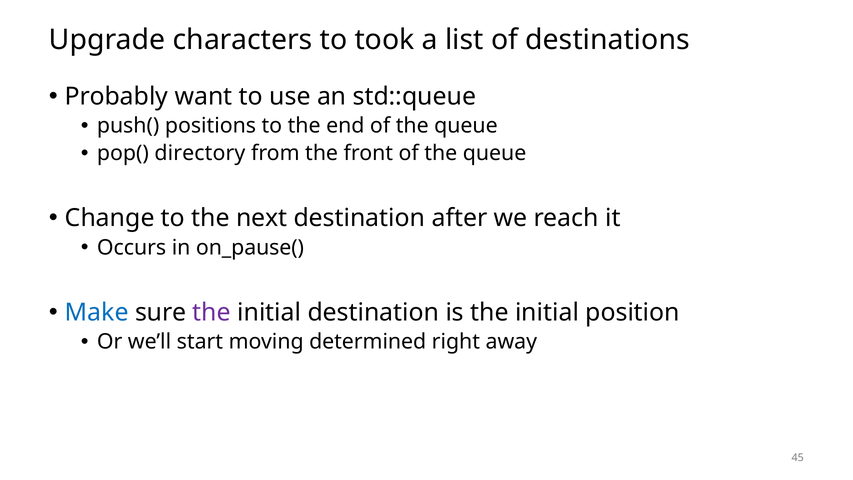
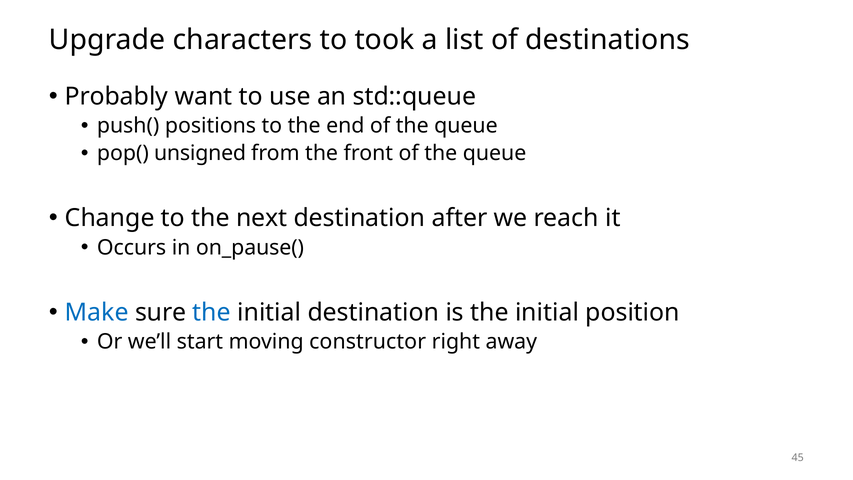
directory: directory -> unsigned
the at (212, 312) colour: purple -> blue
determined: determined -> constructor
